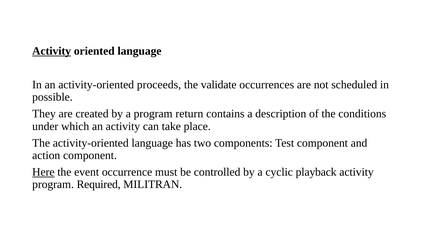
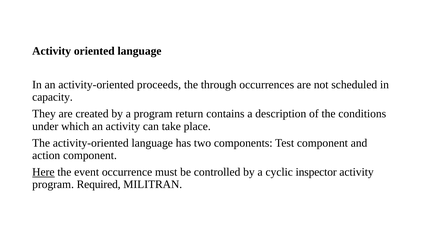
Activity at (52, 51) underline: present -> none
validate: validate -> through
possible: possible -> capacity
playback: playback -> inspector
